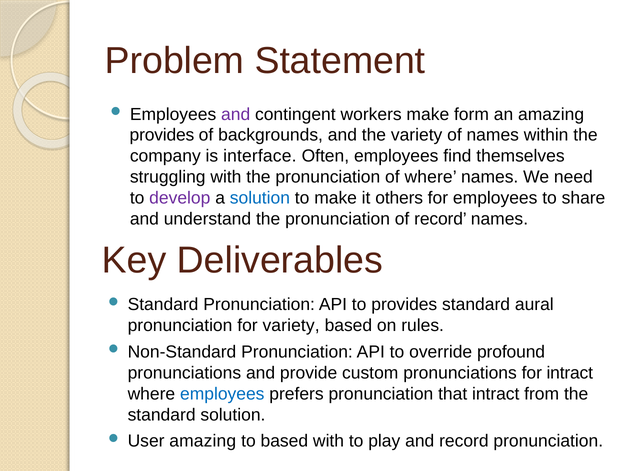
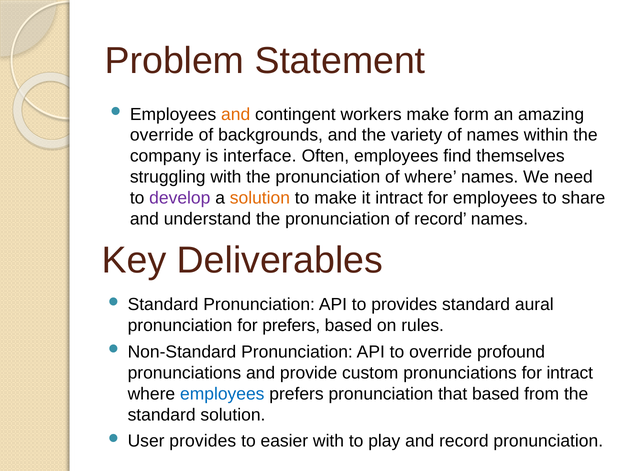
and at (236, 114) colour: purple -> orange
provides at (162, 135): provides -> override
solution at (260, 198) colour: blue -> orange
it others: others -> intract
for variety: variety -> prefers
that intract: intract -> based
User amazing: amazing -> provides
to based: based -> easier
